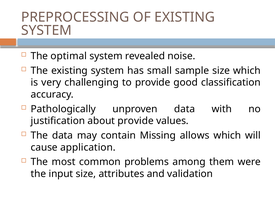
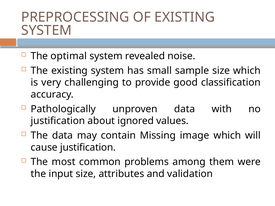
about provide: provide -> ignored
allows: allows -> image
cause application: application -> justification
